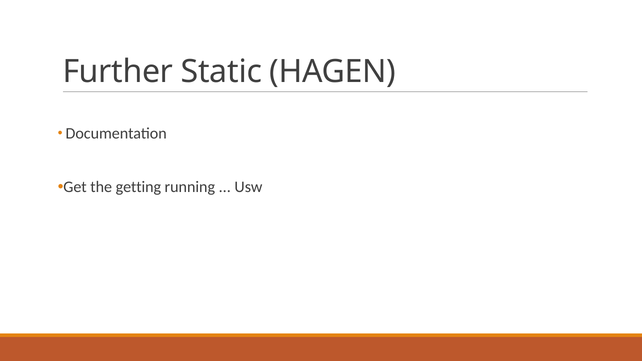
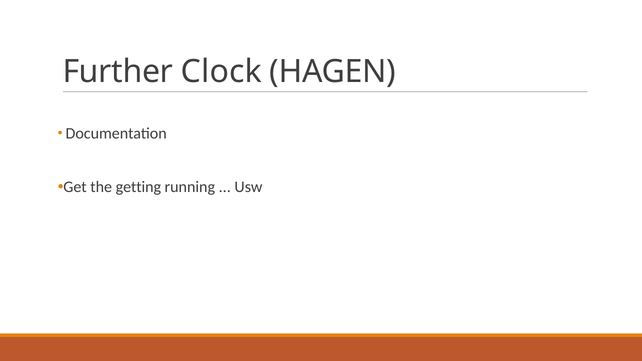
Static: Static -> Clock
